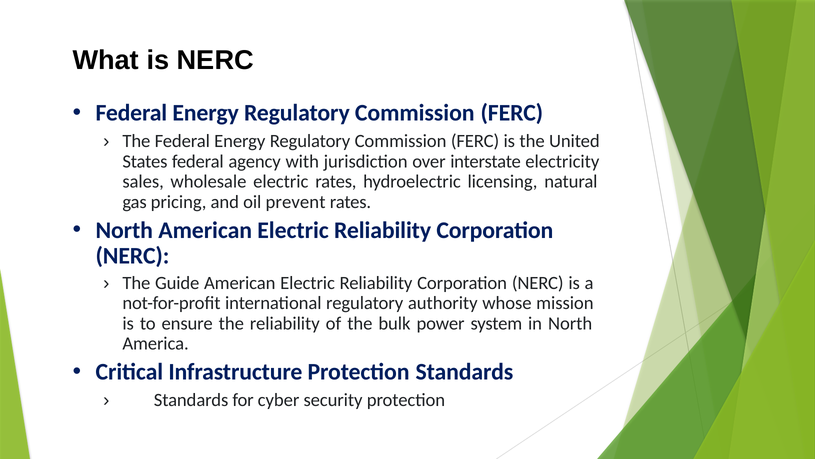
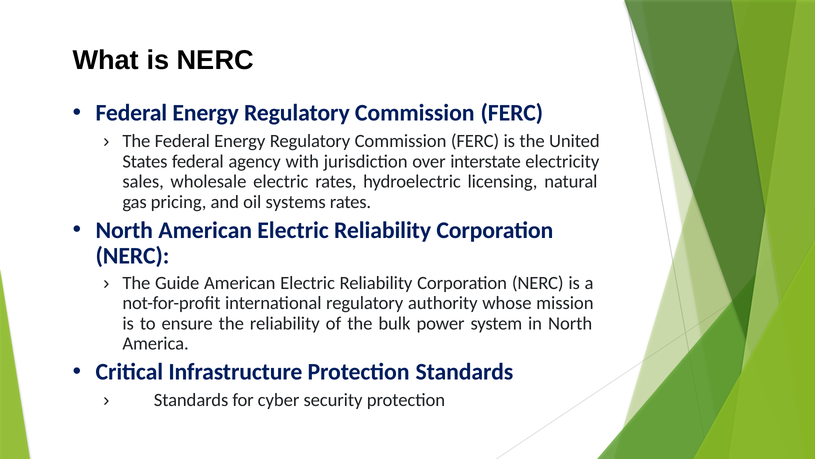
prevent: prevent -> systems
